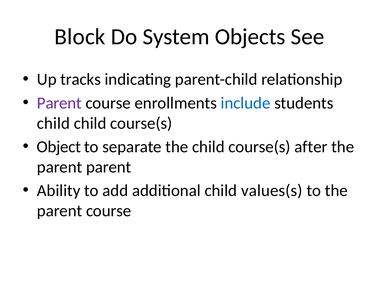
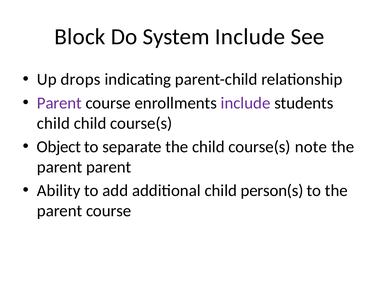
System Objects: Objects -> Include
tracks: tracks -> drops
include at (246, 103) colour: blue -> purple
after: after -> note
values(s: values(s -> person(s
